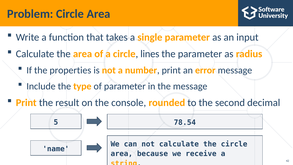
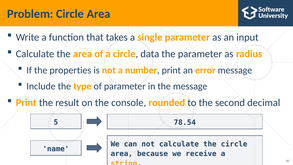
lines: lines -> data
